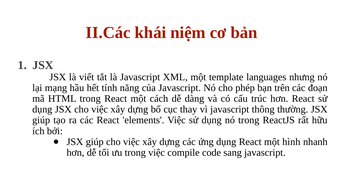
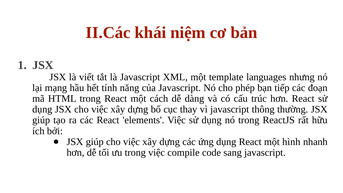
trên: trên -> tiếp
